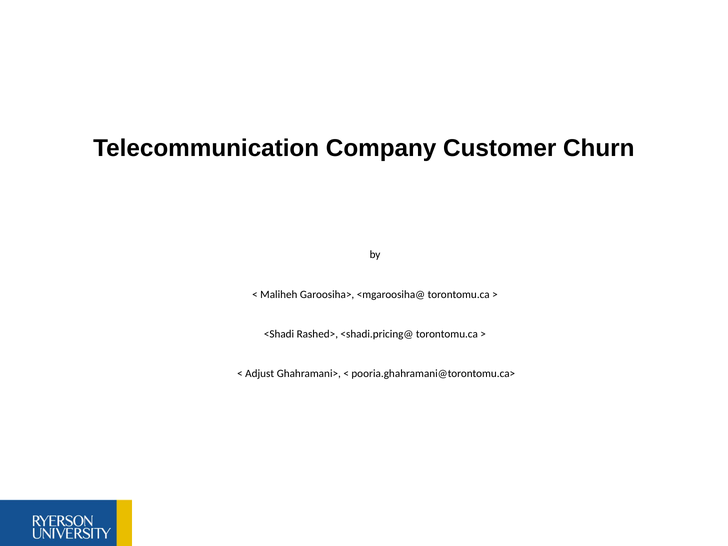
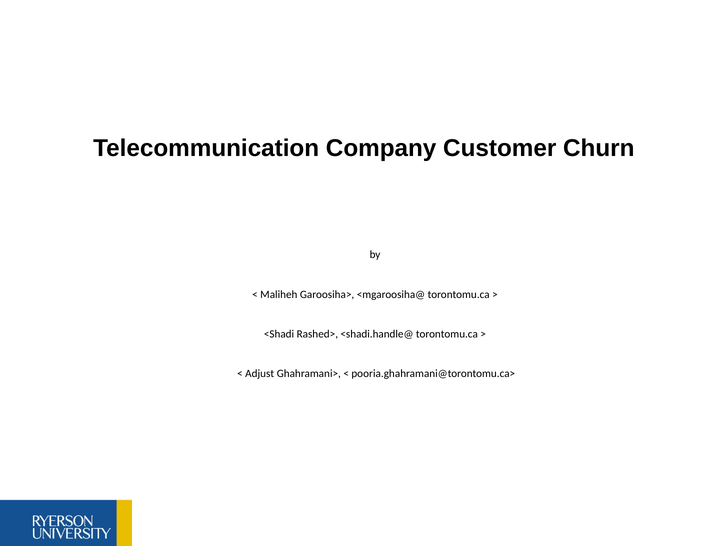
<shadi.pricing@: <shadi.pricing@ -> <shadi.handle@
